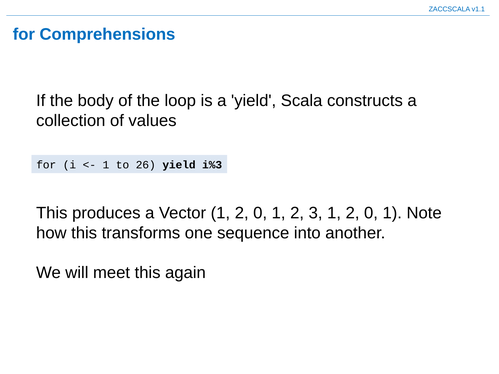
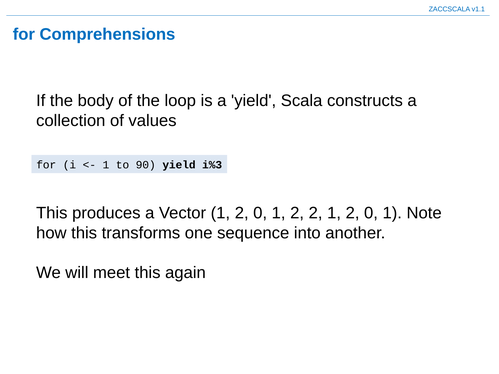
26: 26 -> 90
2 3: 3 -> 2
